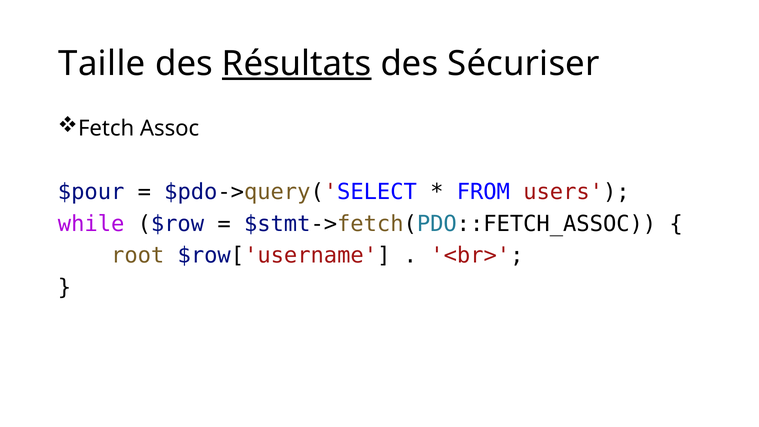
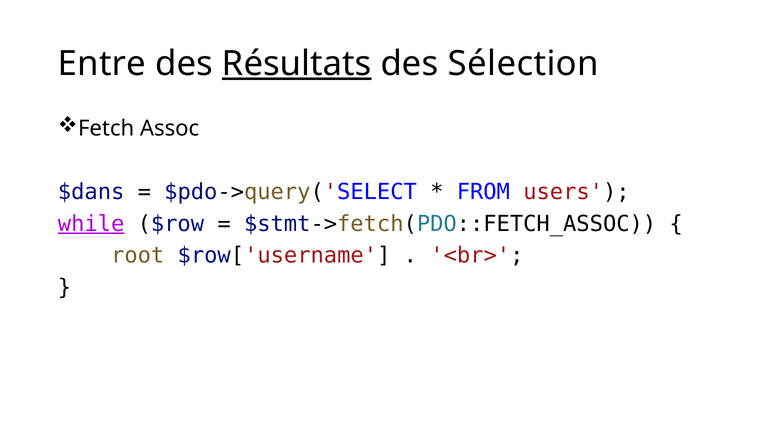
Taille: Taille -> Entre
Sécuriser: Sécuriser -> Sélection
$pour: $pour -> $dans
while underline: none -> present
